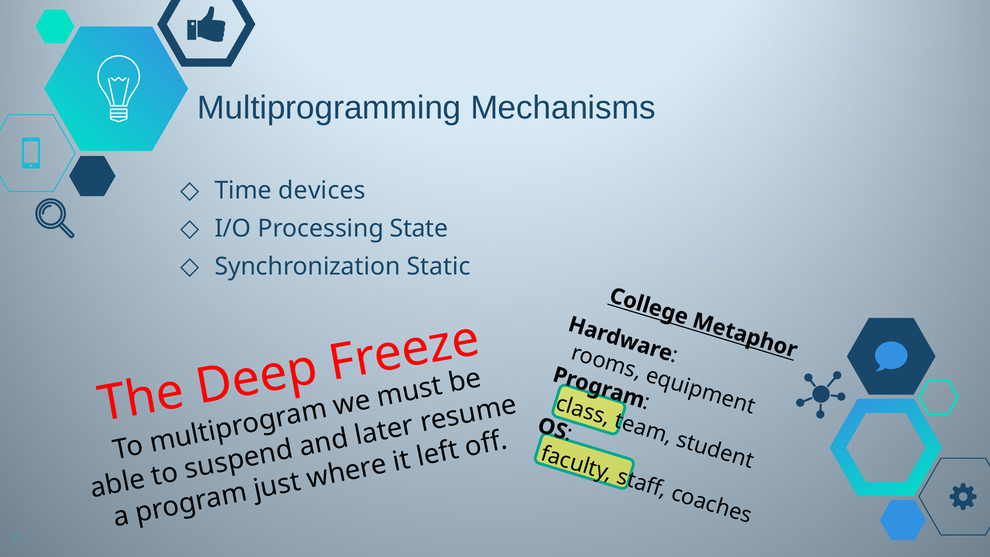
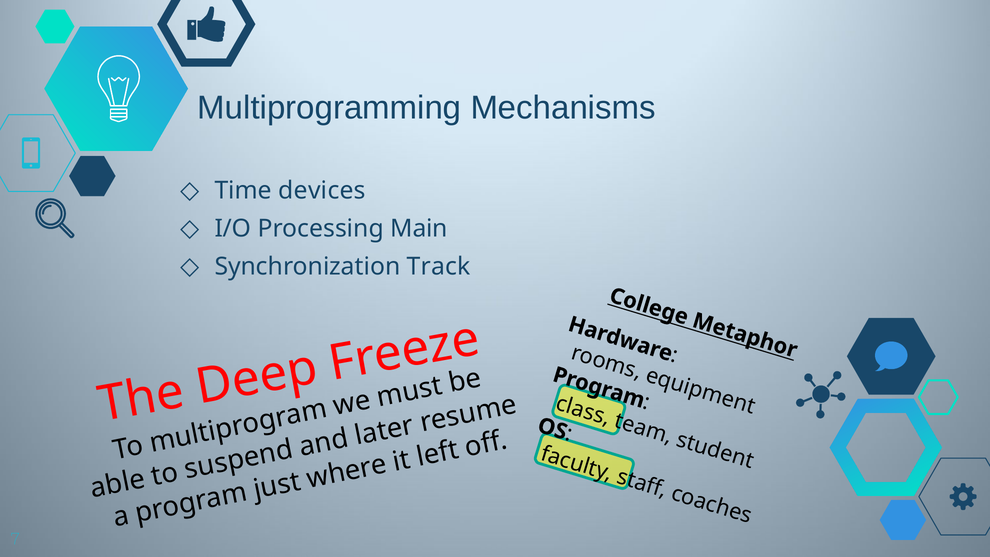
State: State -> Main
Static: Static -> Track
